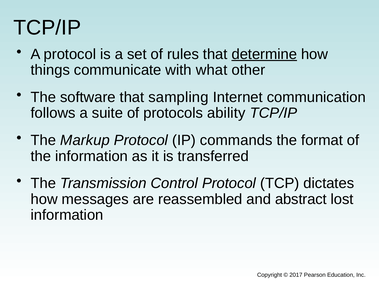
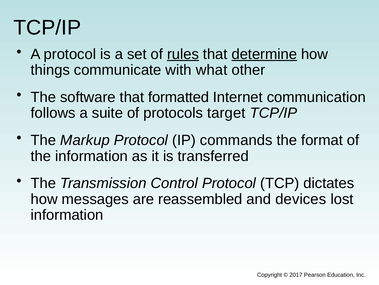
rules underline: none -> present
sampling: sampling -> formatted
ability: ability -> target
abstract: abstract -> devices
